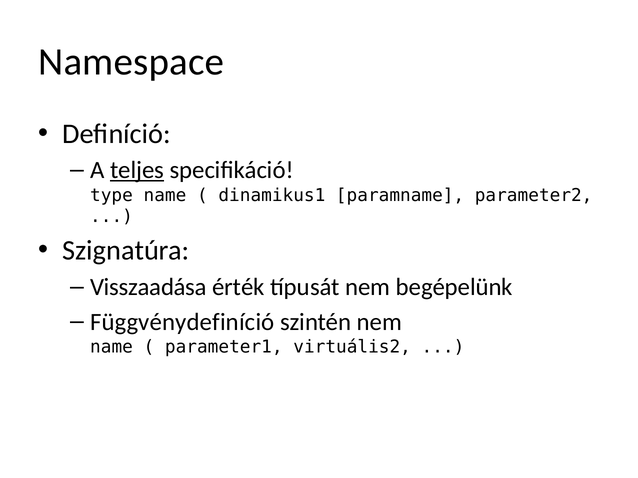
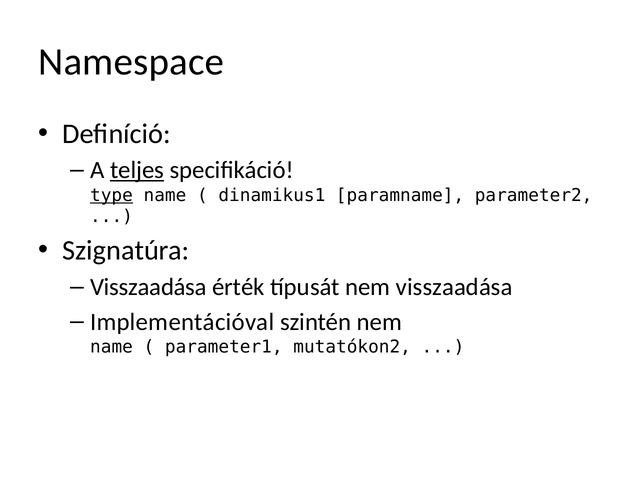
type underline: none -> present
nem begépelünk: begépelünk -> visszaadása
Függvénydefiníció: Függvénydefiníció -> Implementációval
virtuális2: virtuális2 -> mutatókon2
